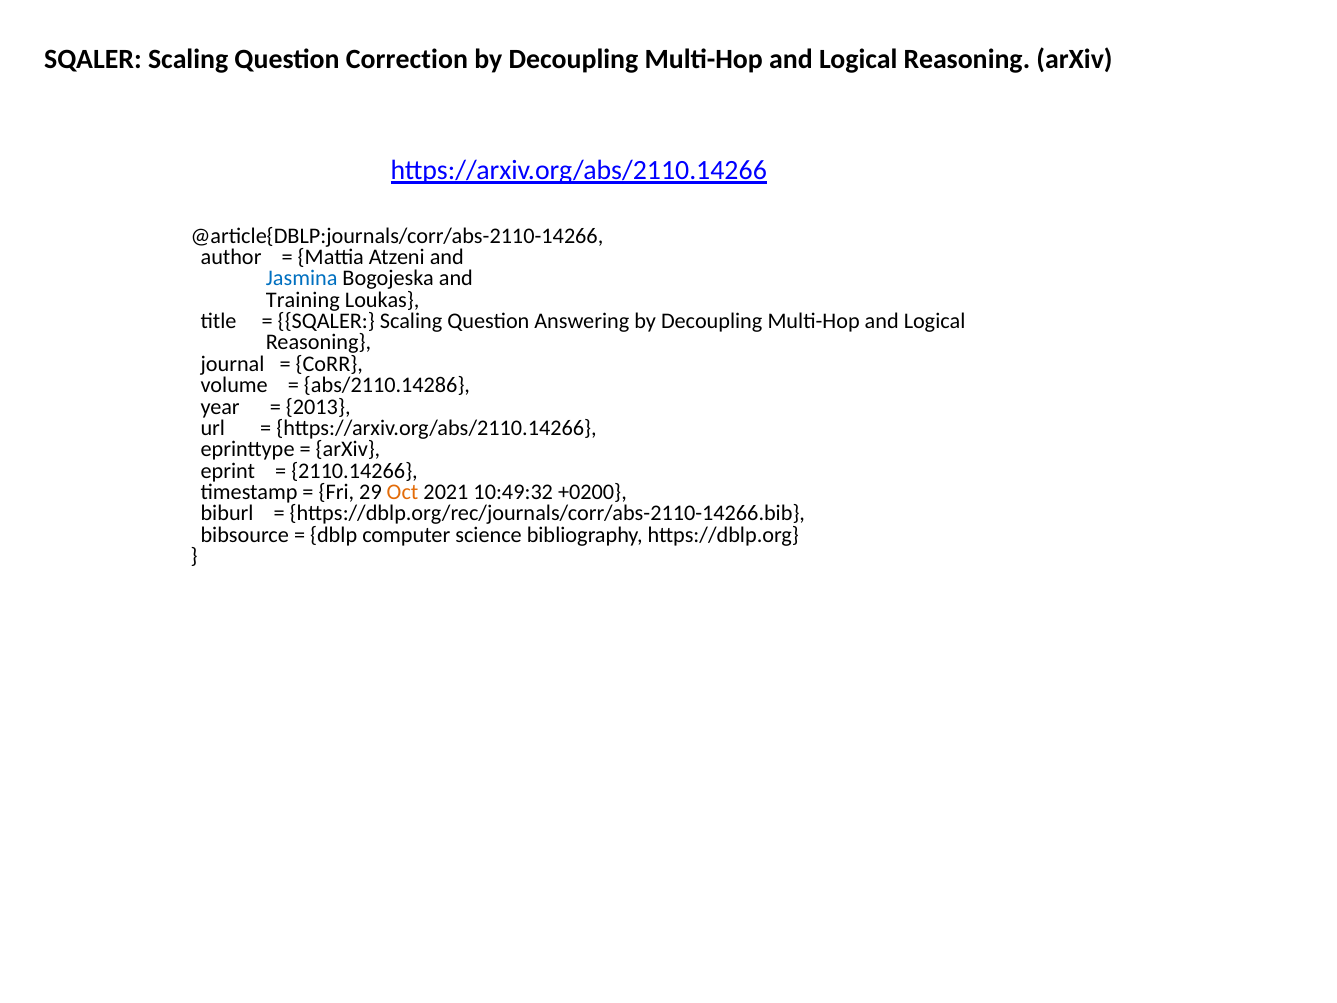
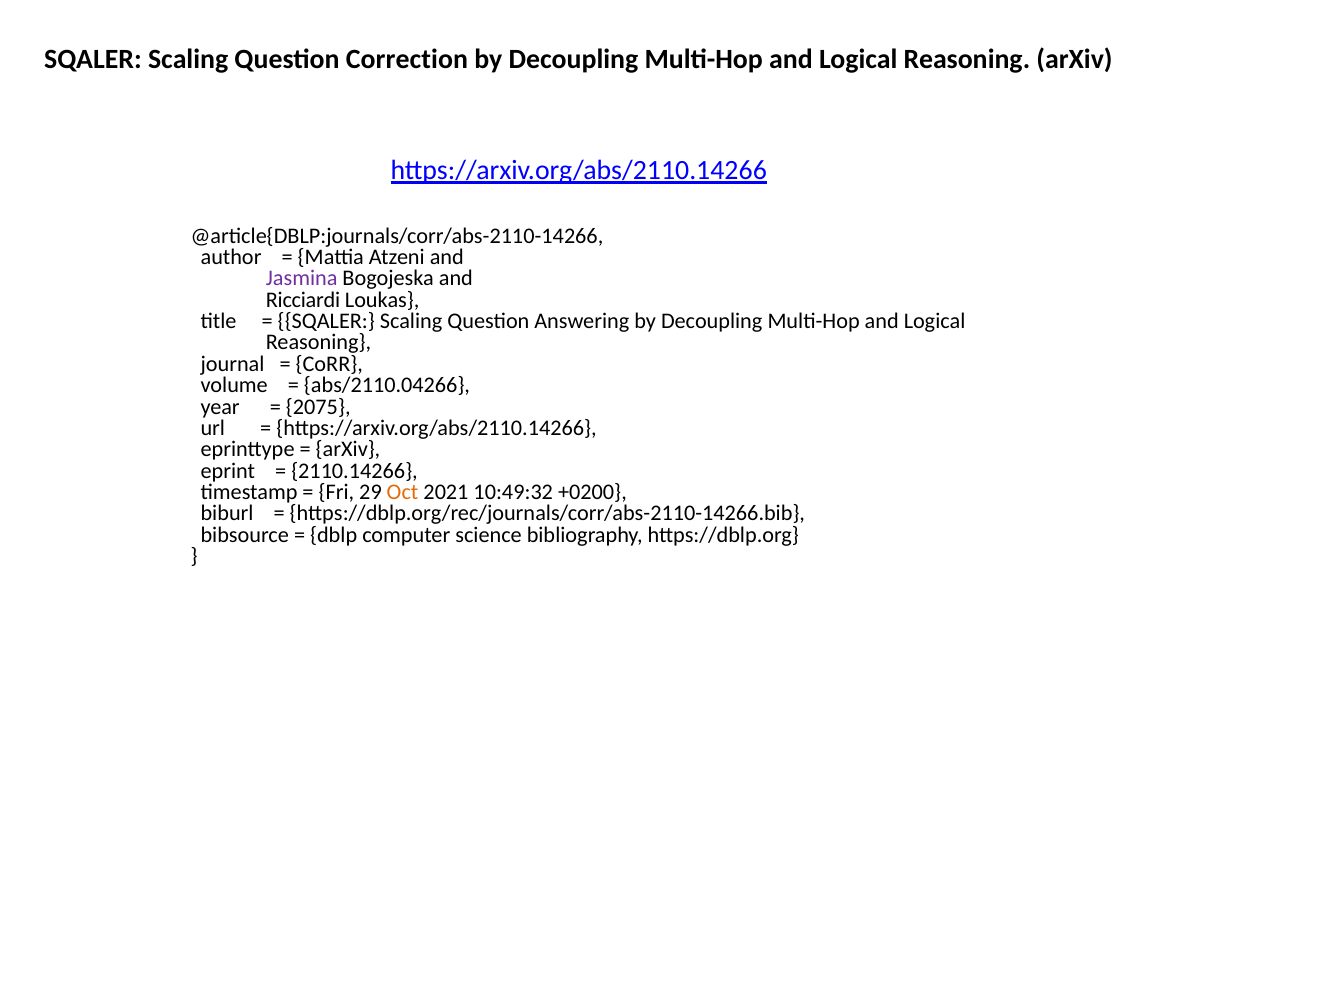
Jasmina colour: blue -> purple
Training: Training -> Ricciardi
abs/2110.14286: abs/2110.14286 -> abs/2110.04266
2013: 2013 -> 2075
